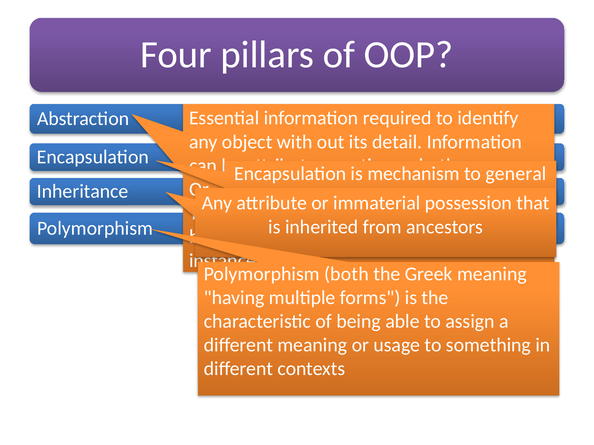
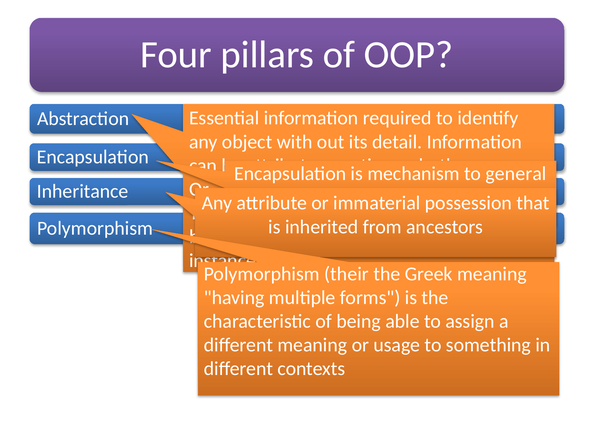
Polymorphism both: both -> their
